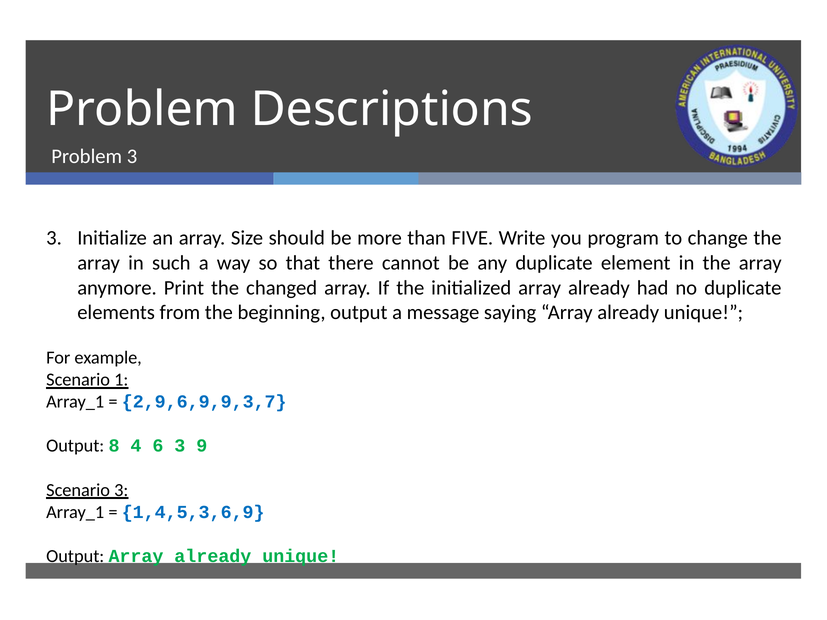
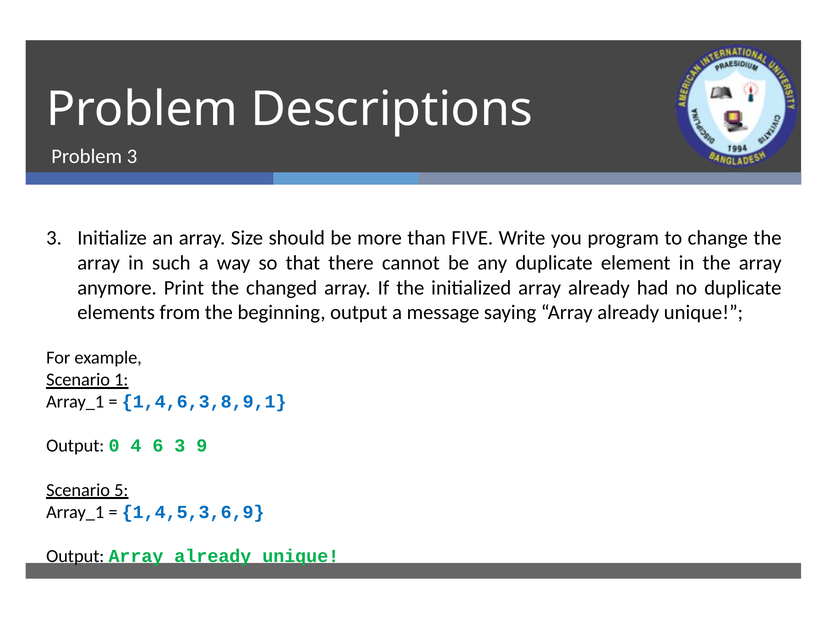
2,9,6,9,9,3,7: 2,9,6,9,9,3,7 -> 1,4,6,3,8,9,1
8: 8 -> 0
Scenario 3: 3 -> 5
